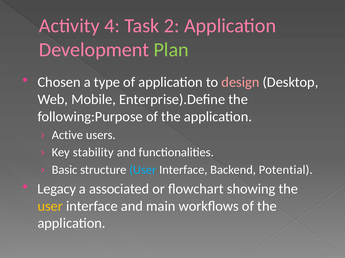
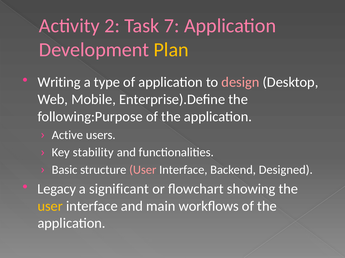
4: 4 -> 2
2: 2 -> 7
Plan colour: light green -> yellow
Chosen: Chosen -> Writing
User at (143, 170) colour: light blue -> pink
Potential: Potential -> Designed
associated: associated -> significant
